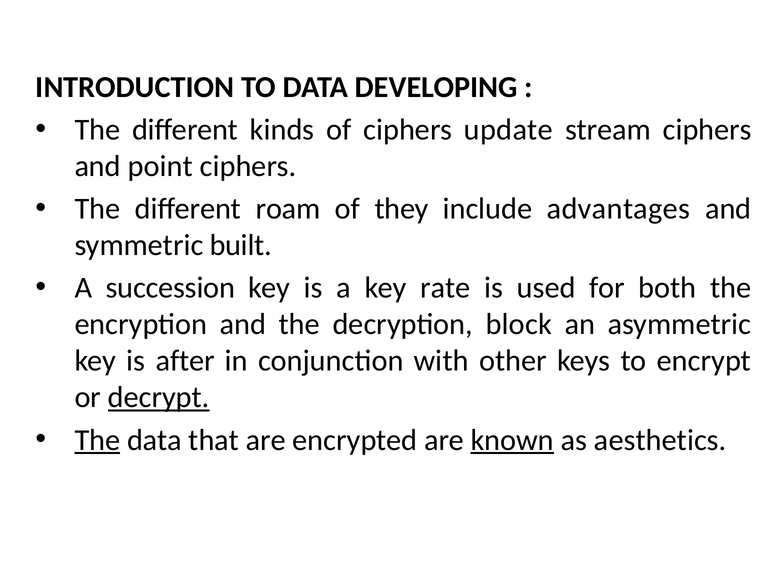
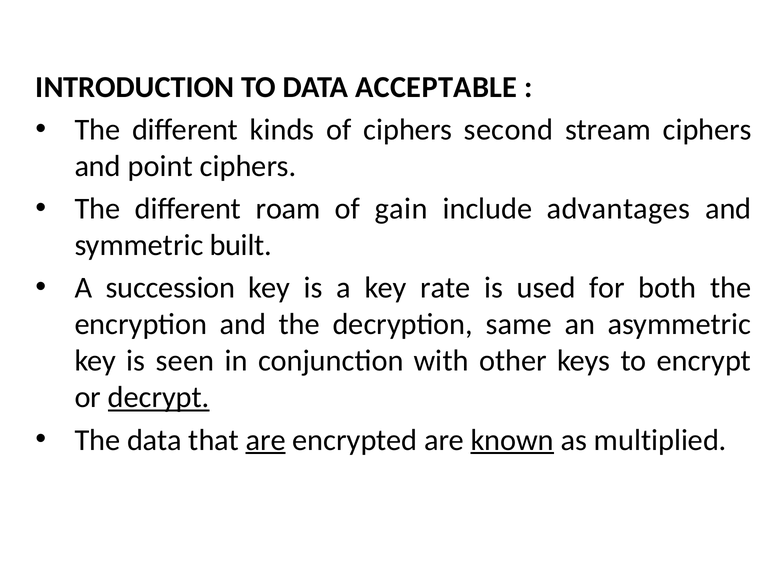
DEVELOPING: DEVELOPING -> ACCEPTABLE
update: update -> second
they: they -> gain
block: block -> same
after: after -> seen
The at (97, 440) underline: present -> none
are at (266, 440) underline: none -> present
aesthetics: aesthetics -> multiplied
